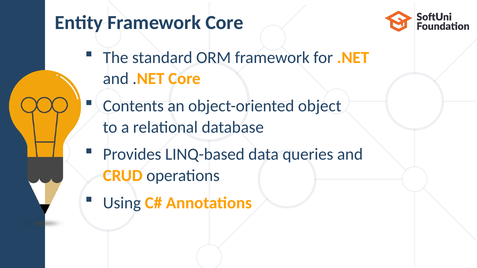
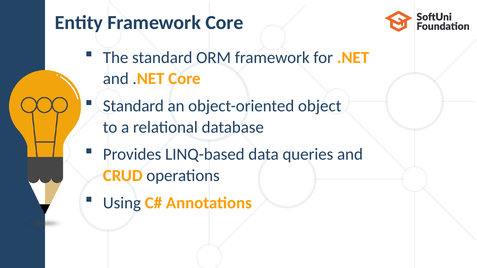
Contents at (133, 106): Contents -> Standard
